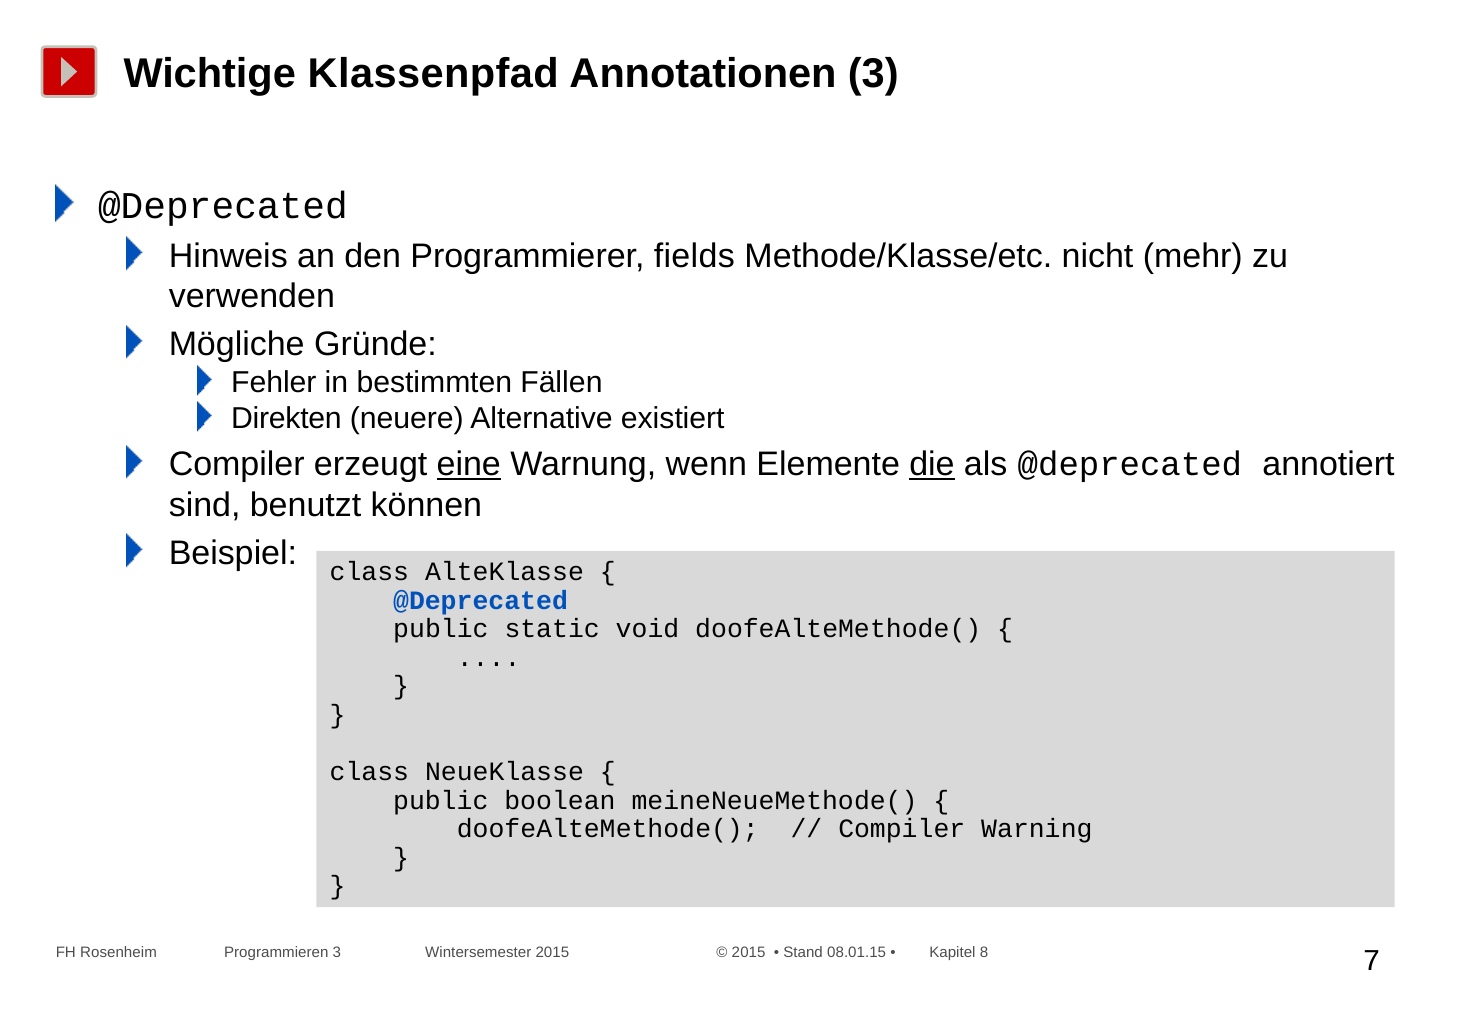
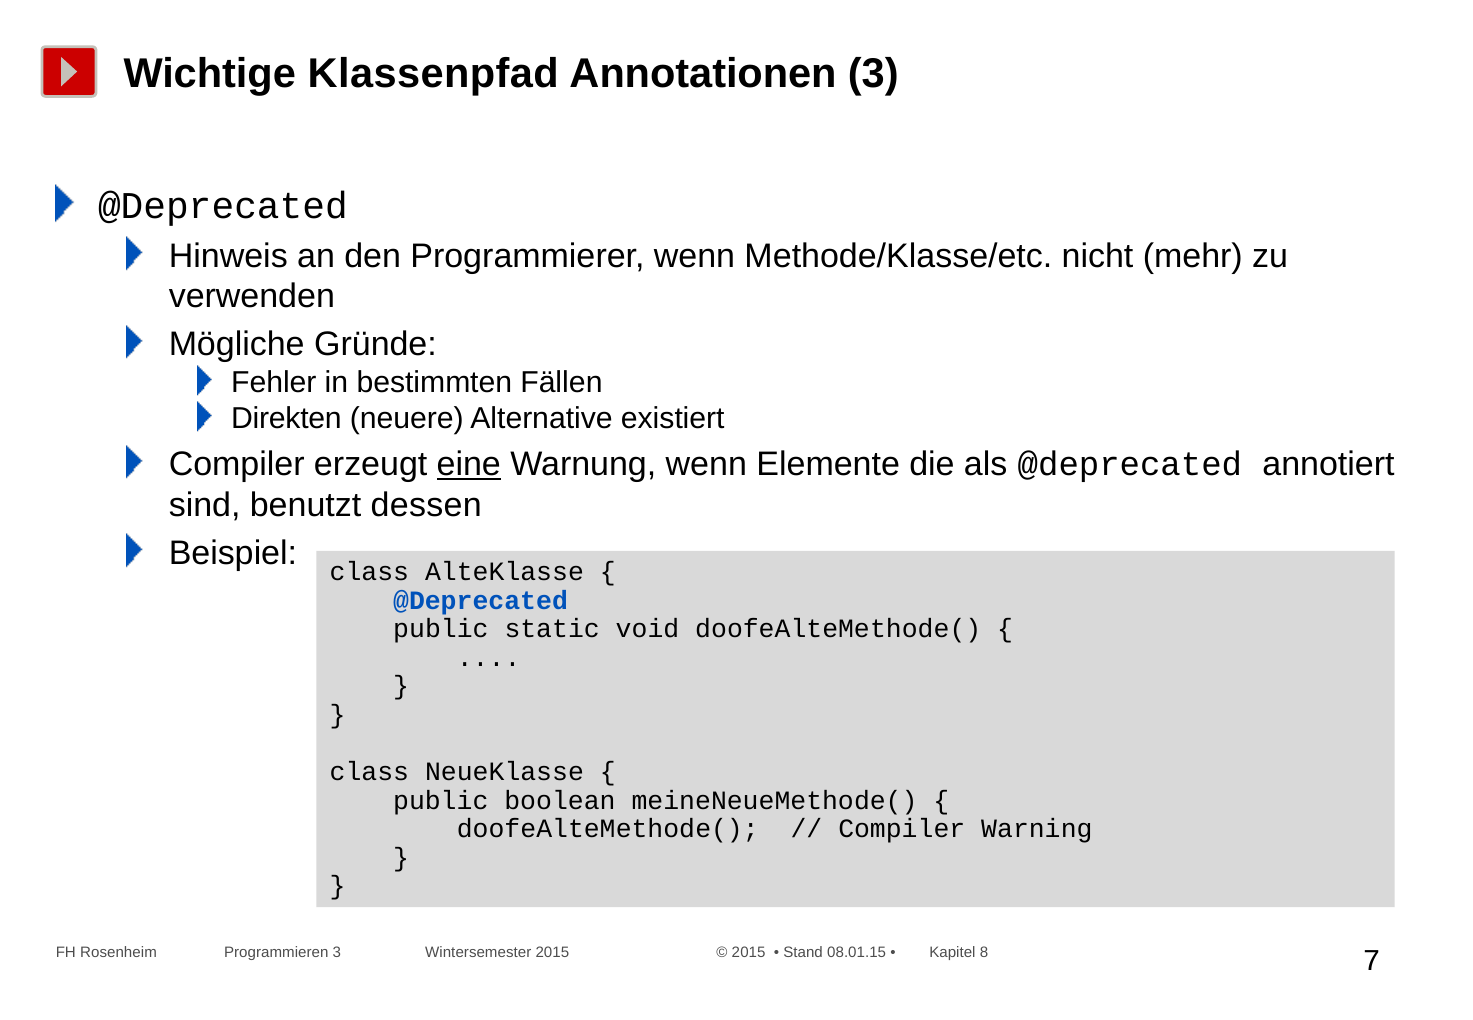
Programmierer fields: fields -> wenn
die underline: present -> none
können: können -> dessen
